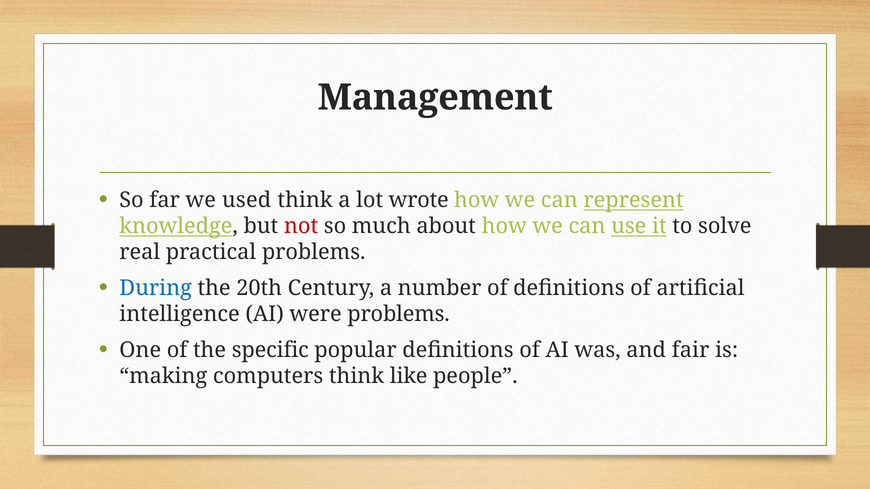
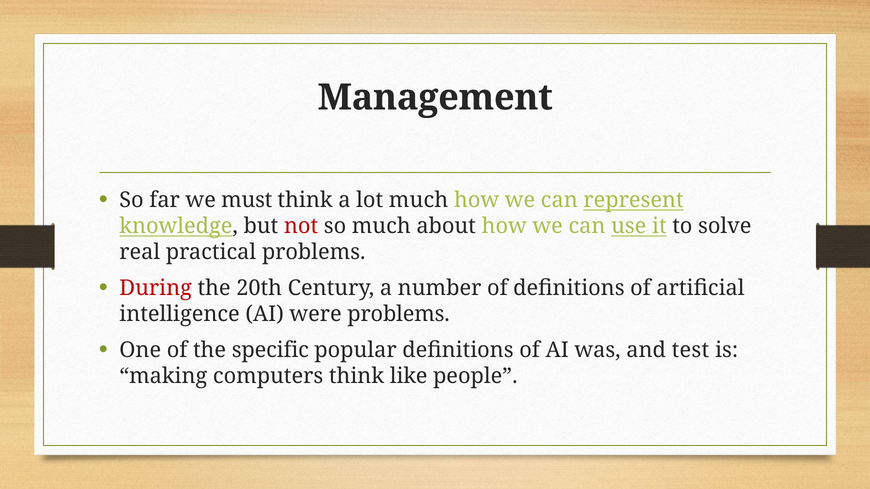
used: used -> must
lot wrote: wrote -> much
During colour: blue -> red
fair: fair -> test
